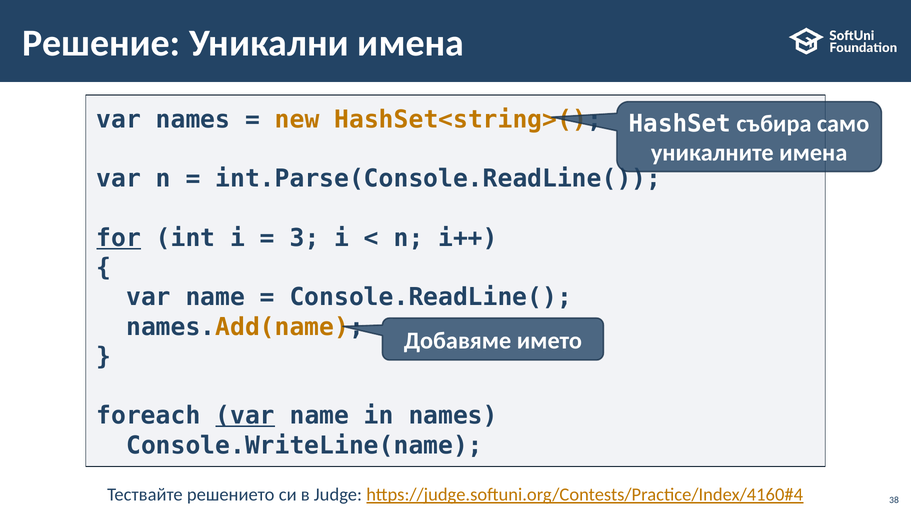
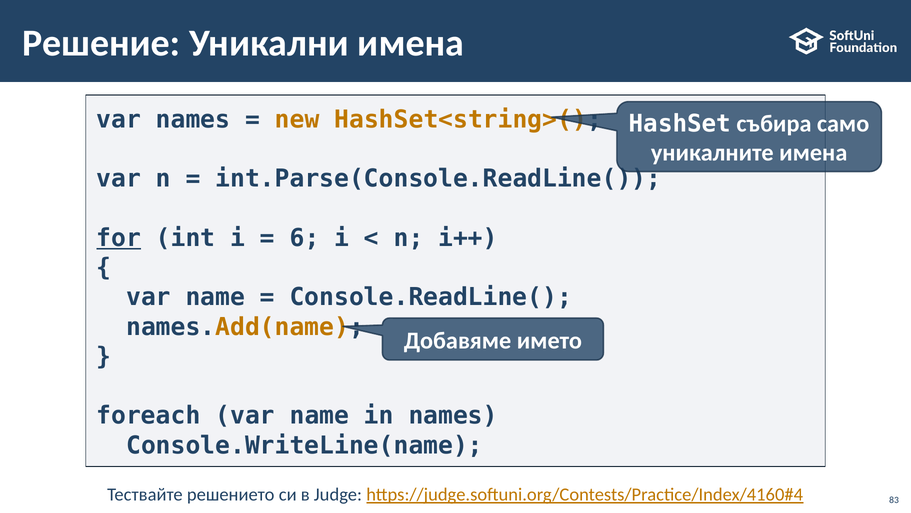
3: 3 -> 6
var at (245, 415) underline: present -> none
38: 38 -> 83
